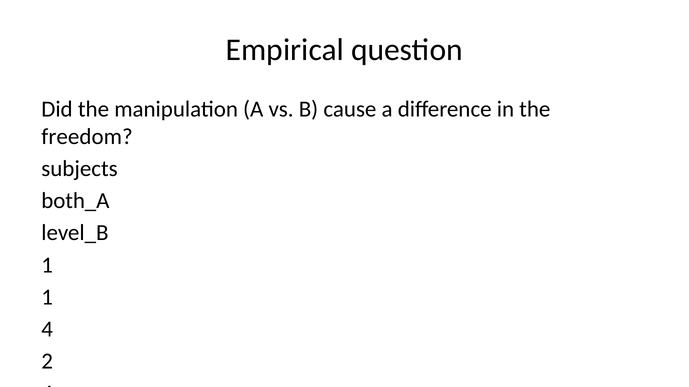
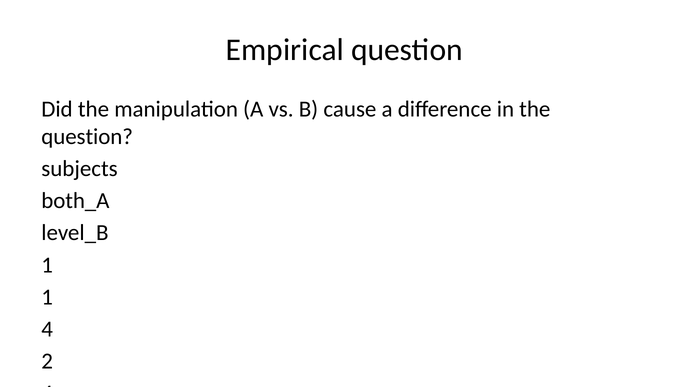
freedom at (87, 137): freedom -> question
